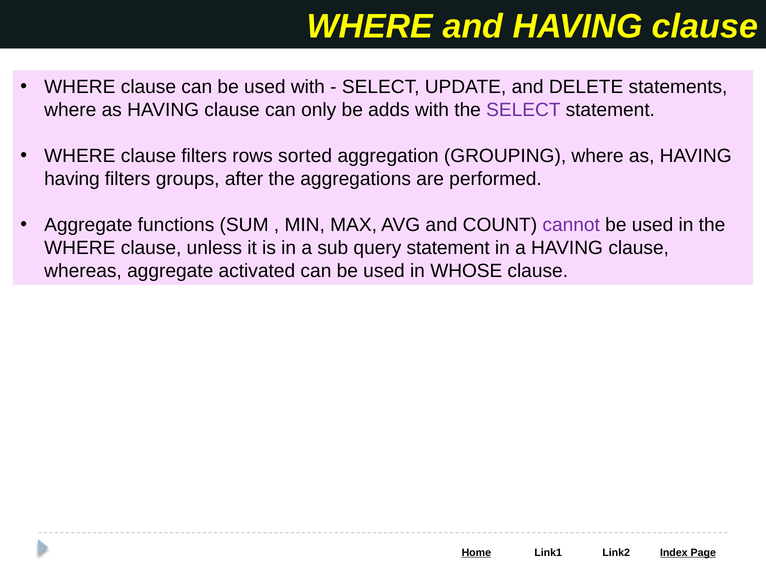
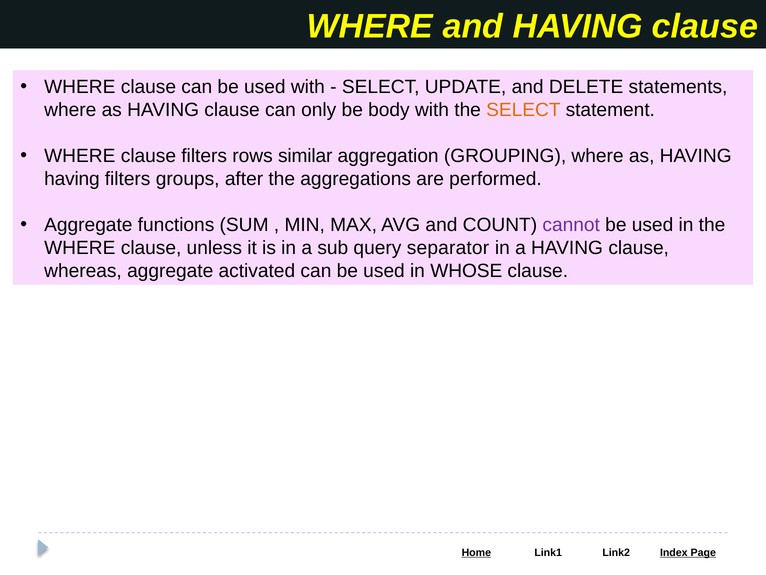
adds: adds -> body
SELECT at (523, 110) colour: purple -> orange
sorted: sorted -> similar
query statement: statement -> separator
